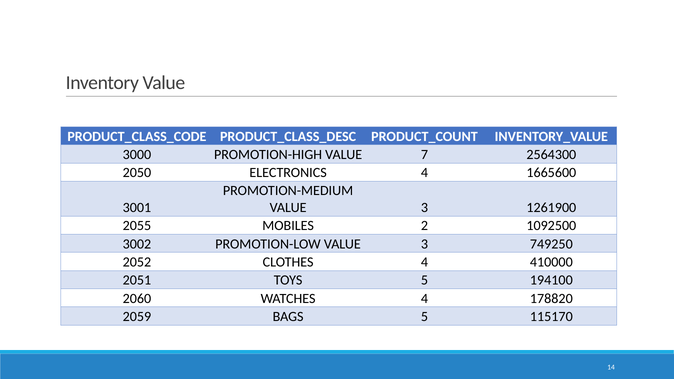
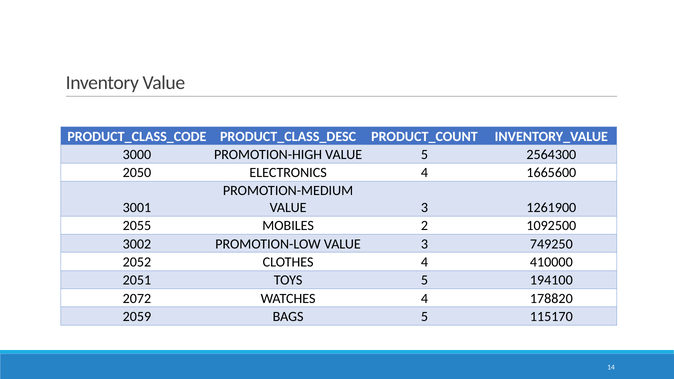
VALUE 7: 7 -> 5
2060: 2060 -> 2072
